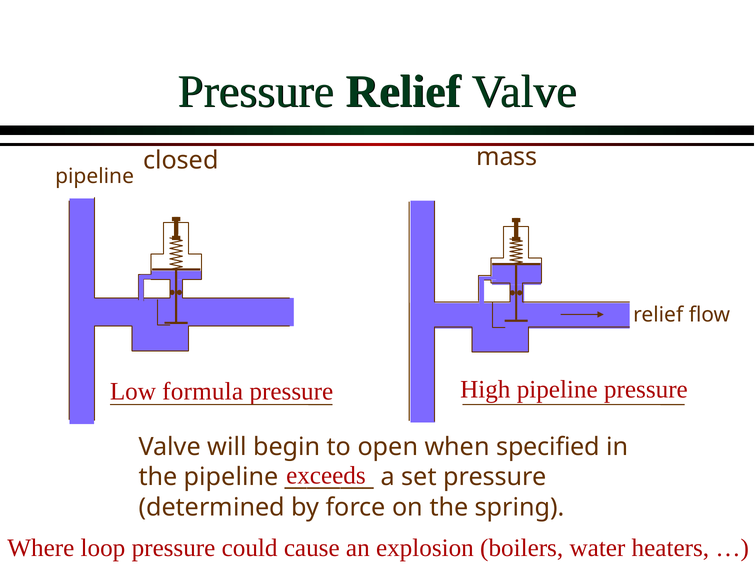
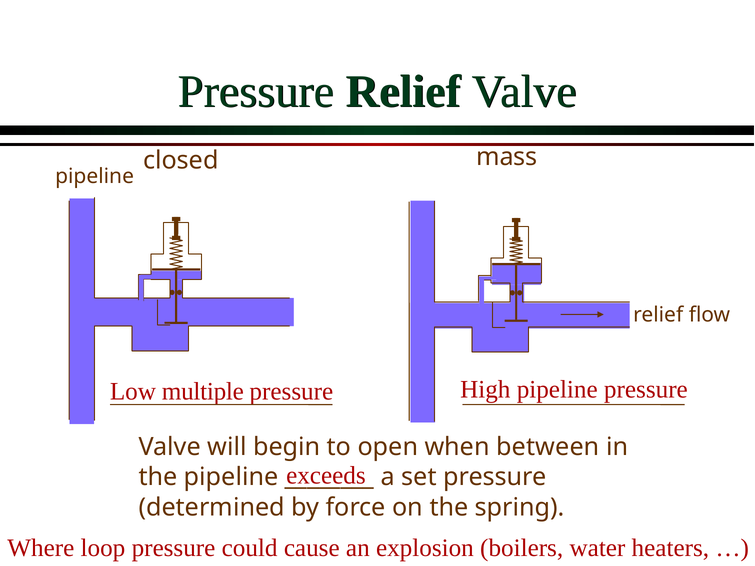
formula: formula -> multiple
specified: specified -> between
